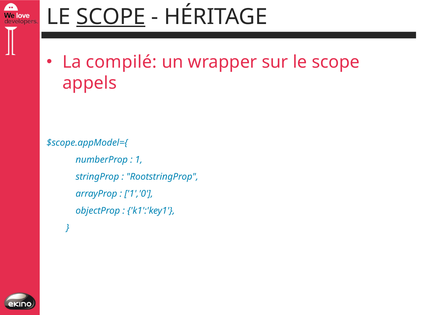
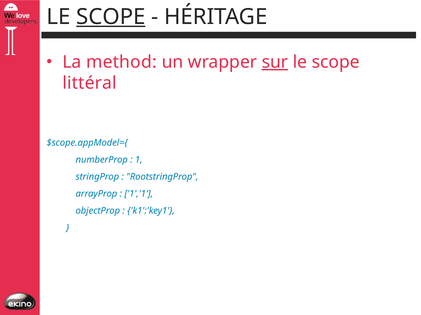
compilé: compilé -> method
sur underline: none -> present
appels: appels -> littéral
1','0: 1','0 -> 1','1
